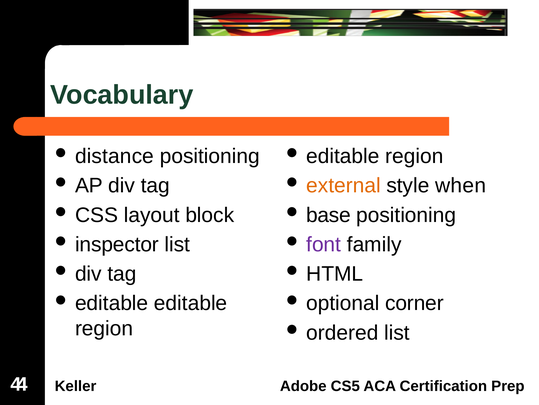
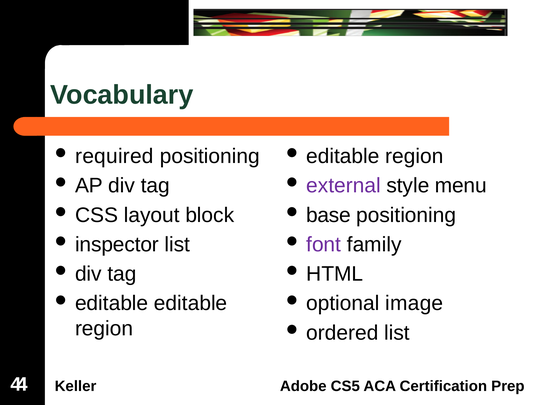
distance: distance -> required
external colour: orange -> purple
when: when -> menu
corner: corner -> image
